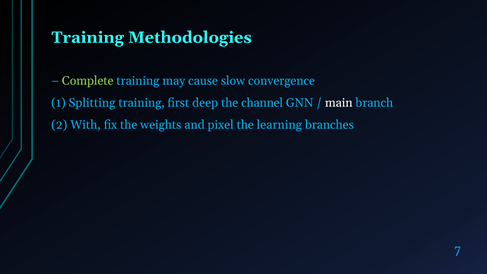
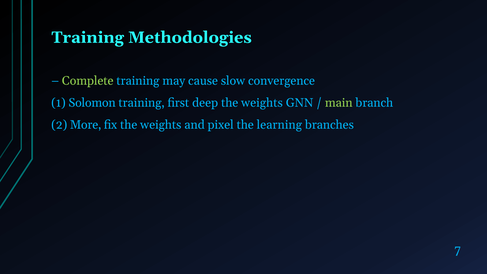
Splitting: Splitting -> Solomon
channel at (262, 103): channel -> weights
main colour: white -> light green
With: With -> More
